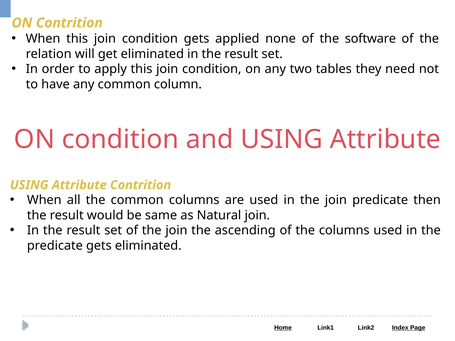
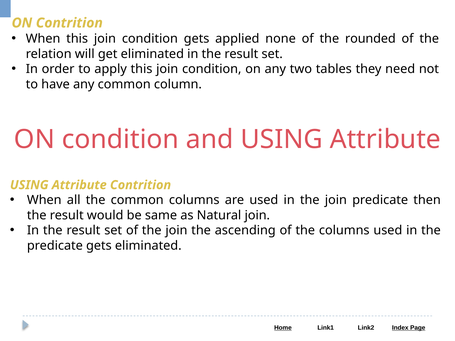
software: software -> rounded
